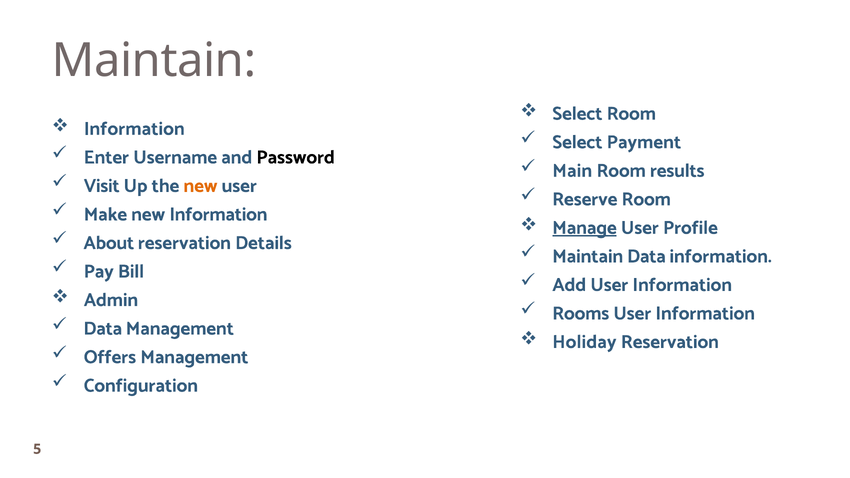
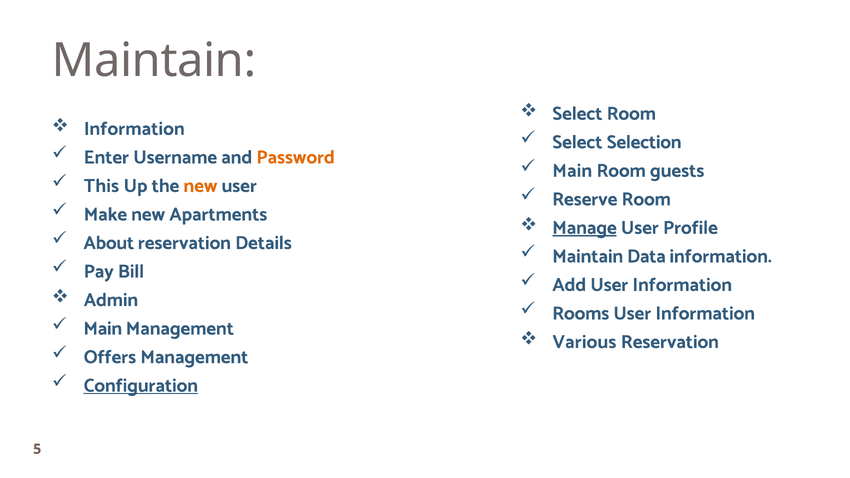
Payment: Payment -> Selection
Password colour: black -> orange
results: results -> guests
Visit: Visit -> This
new Information: Information -> Apartments
Data at (103, 328): Data -> Main
Holiday: Holiday -> Various
Configuration underline: none -> present
